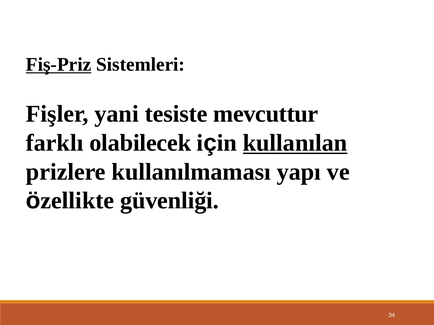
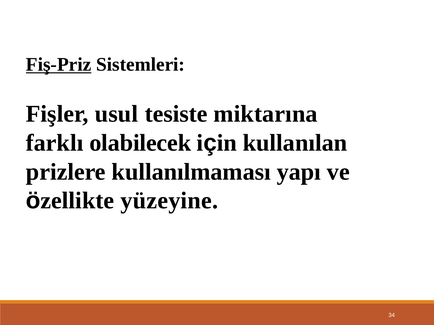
yani: yani -> usul
mevcuttur: mevcuttur -> miktarına
kullanılan underline: present -> none
güvenliği: güvenliği -> yüzeyine
